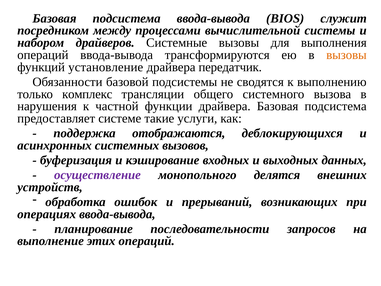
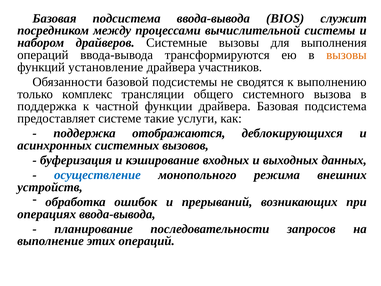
передатчик: передатчик -> участников
нарушения at (47, 106): нарушения -> поддержка
осуществление colour: purple -> blue
делятся: делятся -> режима
